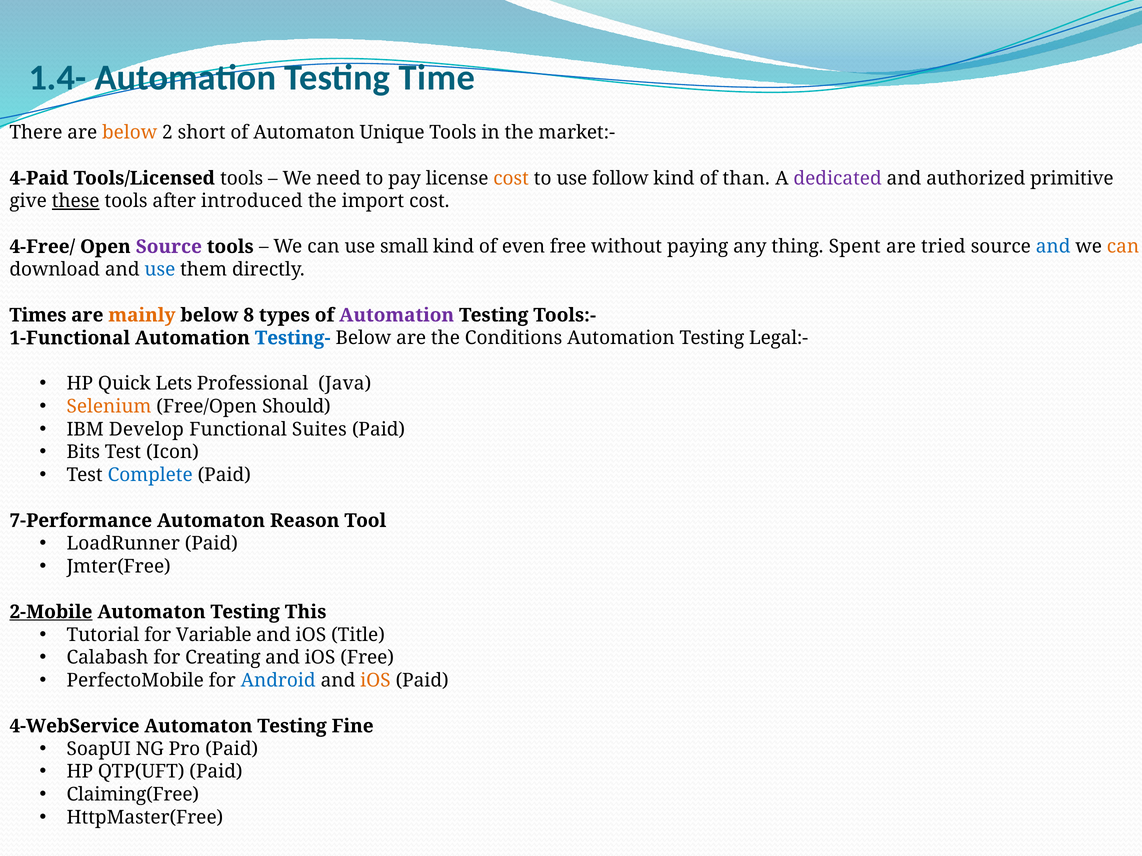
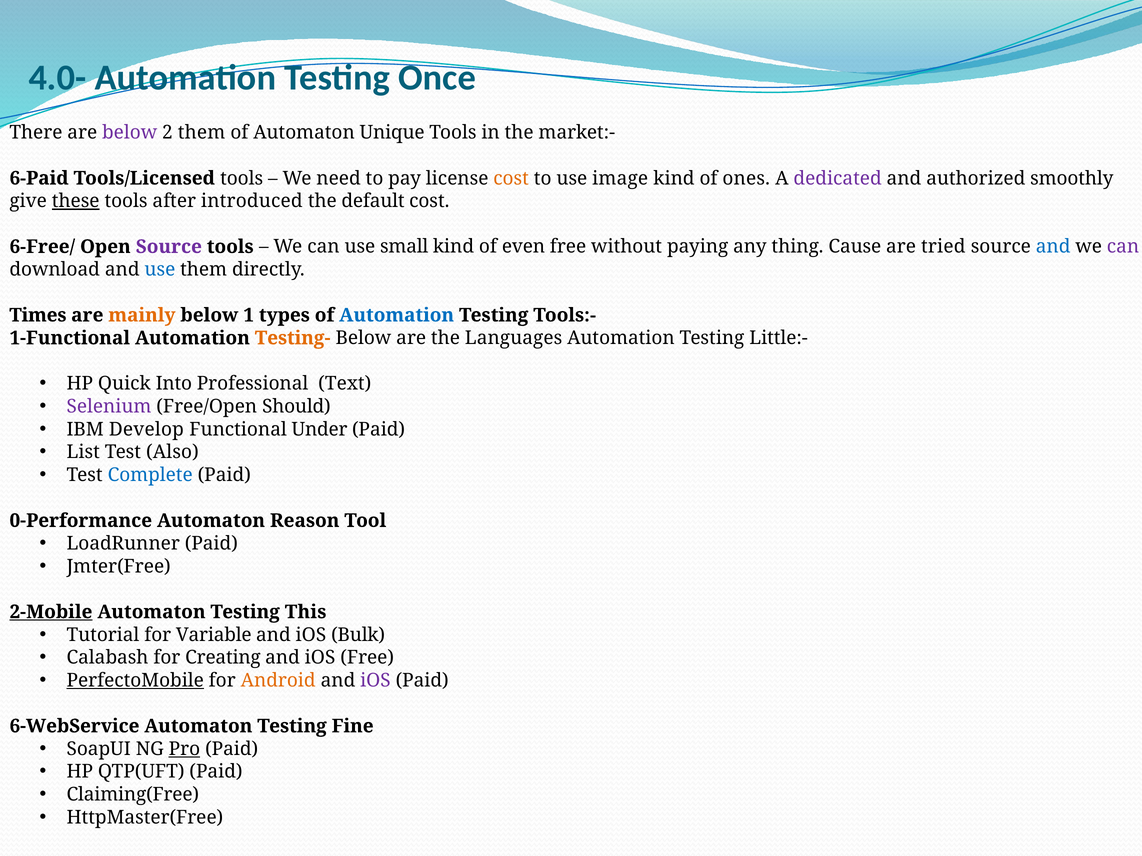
1.4-: 1.4- -> 4.0-
Time: Time -> Once
below at (130, 133) colour: orange -> purple
2 short: short -> them
4-Paid: 4-Paid -> 6-Paid
follow: follow -> image
than: than -> ones
primitive: primitive -> smoothly
import: import -> default
4-Free/: 4-Free/ -> 6-Free/
Spent: Spent -> Cause
can at (1123, 247) colour: orange -> purple
8: 8 -> 1
Automation at (397, 315) colour: purple -> blue
Testing- colour: blue -> orange
Conditions: Conditions -> Languages
Legal:-: Legal:- -> Little:-
Lets: Lets -> Into
Java: Java -> Text
Selenium colour: orange -> purple
Suites: Suites -> Under
Bits: Bits -> List
Icon: Icon -> Also
7-Performance: 7-Performance -> 0-Performance
Title: Title -> Bulk
PerfectoMobile underline: none -> present
Android colour: blue -> orange
iOS at (375, 681) colour: orange -> purple
4-WebService: 4-WebService -> 6-WebService
Pro underline: none -> present
